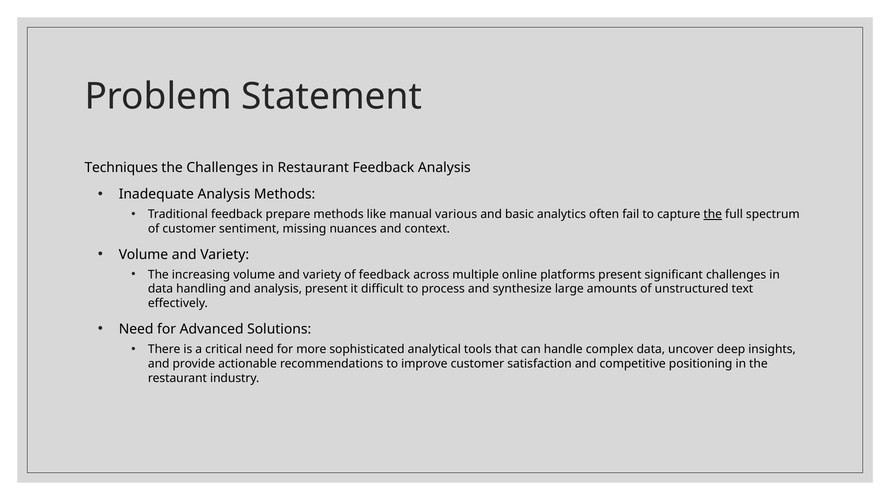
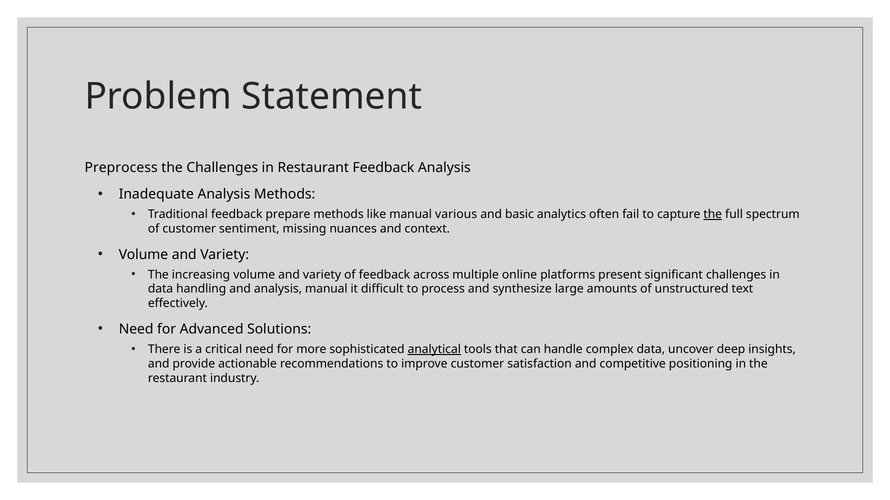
Techniques: Techniques -> Preprocess
analysis present: present -> manual
analytical underline: none -> present
